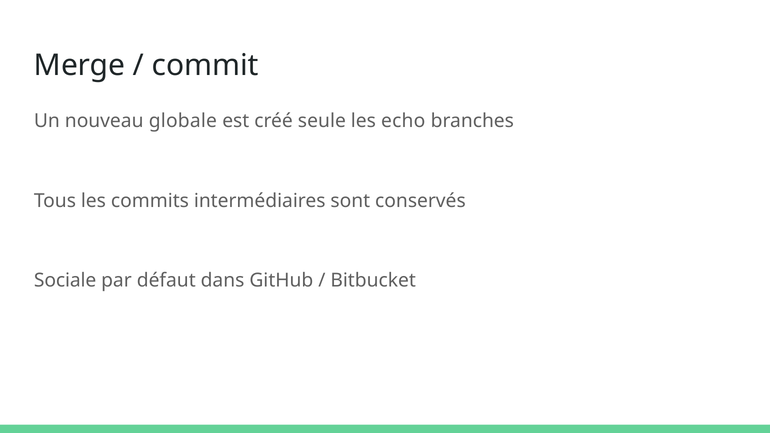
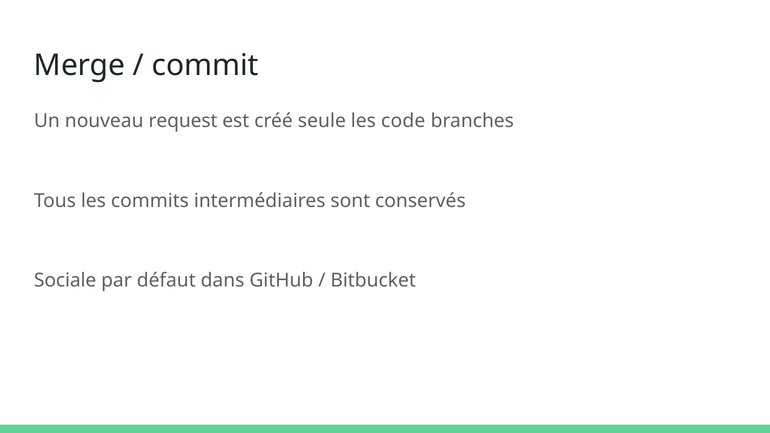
globale: globale -> request
echo: echo -> code
